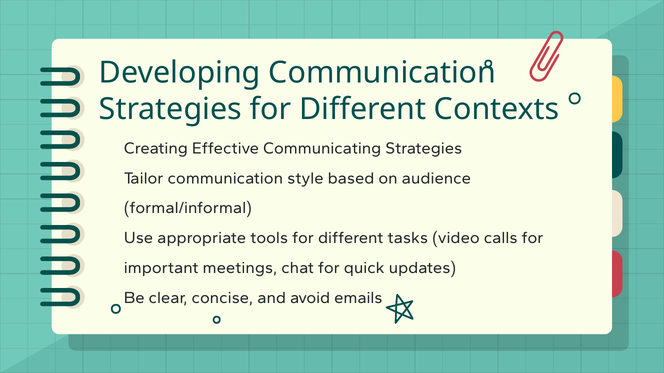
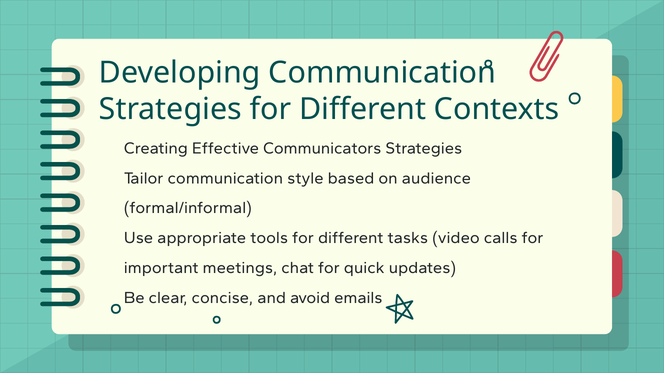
Communicating: Communicating -> Communicators
